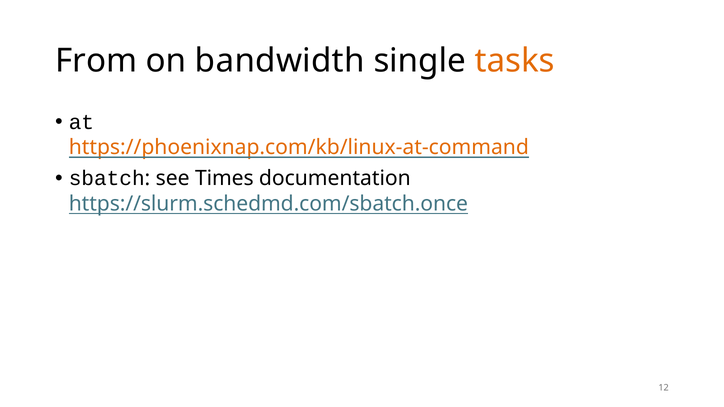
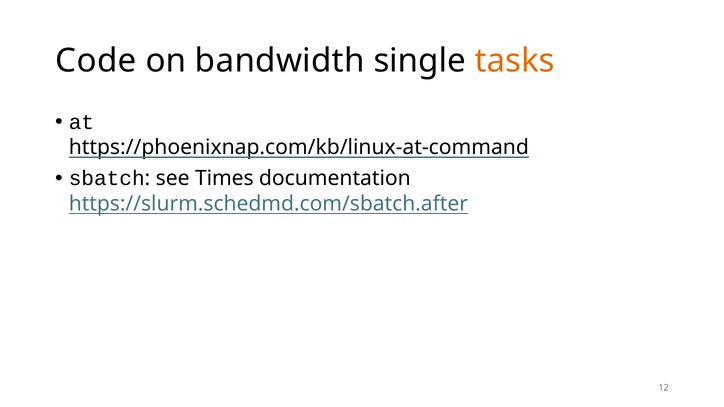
From: From -> Code
https://phoenixnap.com/kb/linux-at-command colour: orange -> black
https://slurm.schedmd.com/sbatch.once: https://slurm.schedmd.com/sbatch.once -> https://slurm.schedmd.com/sbatch.after
